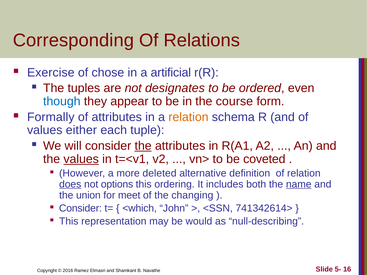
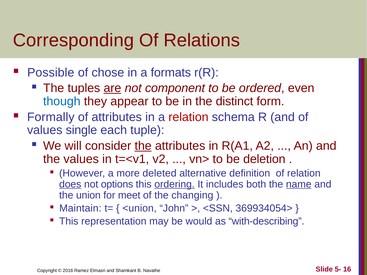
Exercise: Exercise -> Possible
artificial: artificial -> formats
are underline: none -> present
designates: designates -> component
course: course -> distinct
relation at (188, 117) colour: orange -> red
either: either -> single
values at (81, 159) underline: present -> none
coveted: coveted -> deletion
ordering underline: none -> present
Consider at (80, 208): Consider -> Maintain
<which: <which -> <union
741342614>: 741342614> -> 369934054>
null-describing: null-describing -> with-describing
